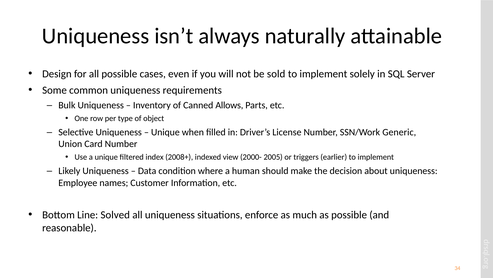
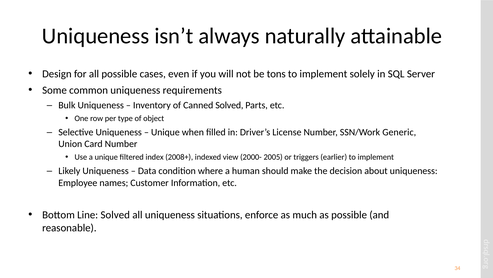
sold: sold -> tons
Canned Allows: Allows -> Solved
